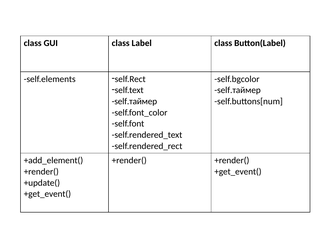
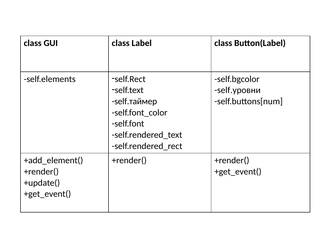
self.таймер at (238, 90): self.таймер -> self.уровни
